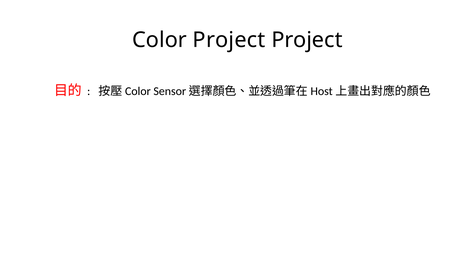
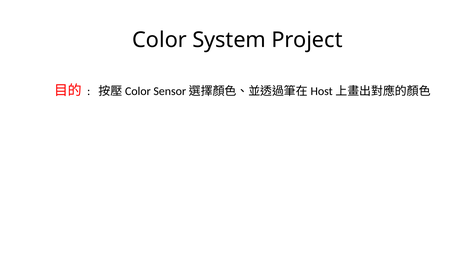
Color Project: Project -> System
